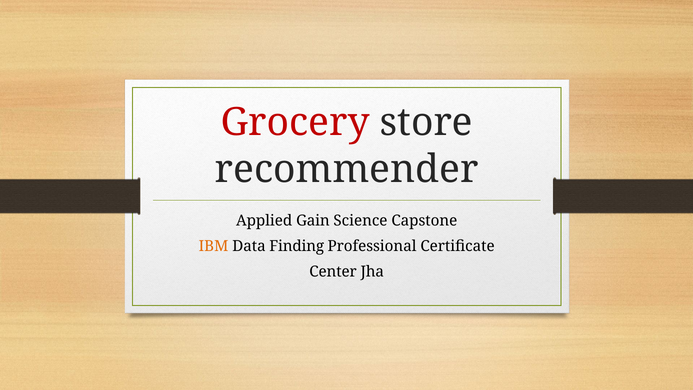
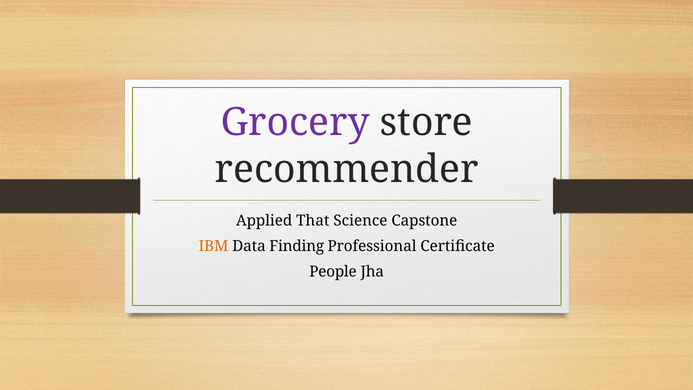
Grocery colour: red -> purple
Gain: Gain -> That
Center: Center -> People
